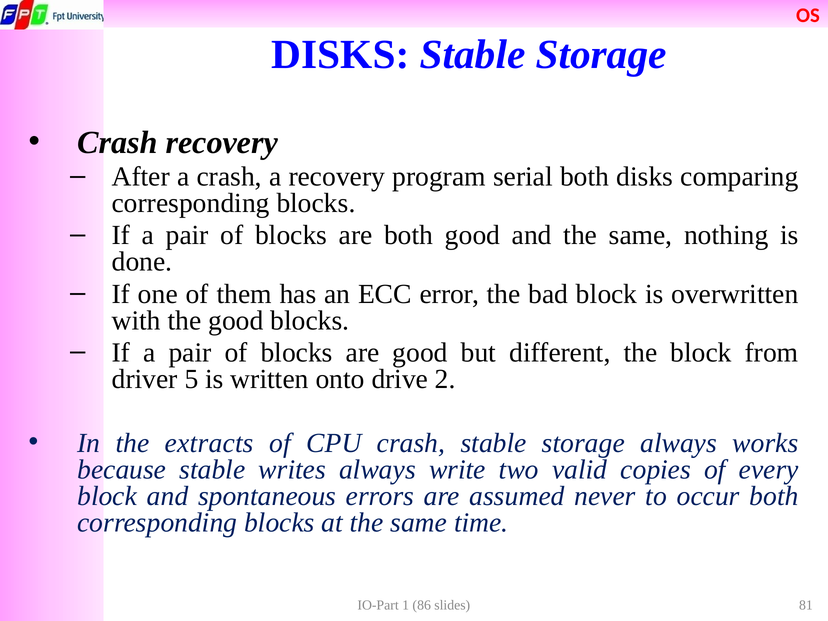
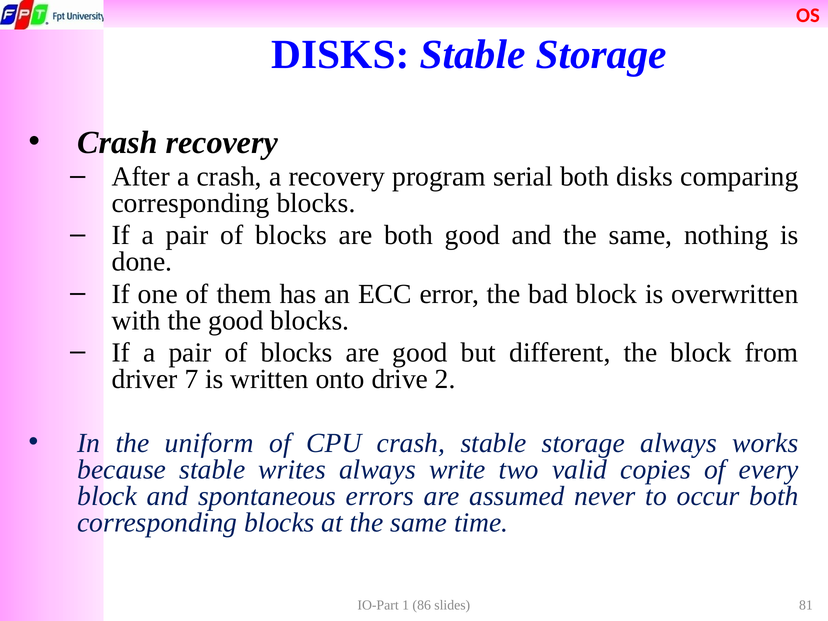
5: 5 -> 7
extracts: extracts -> uniform
